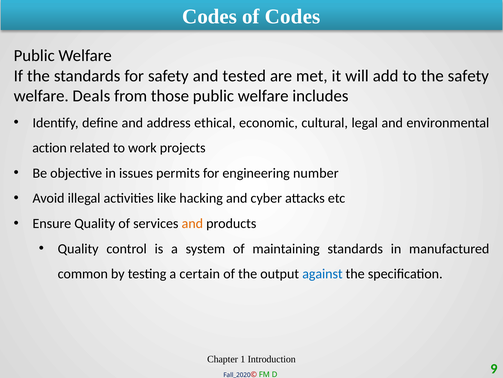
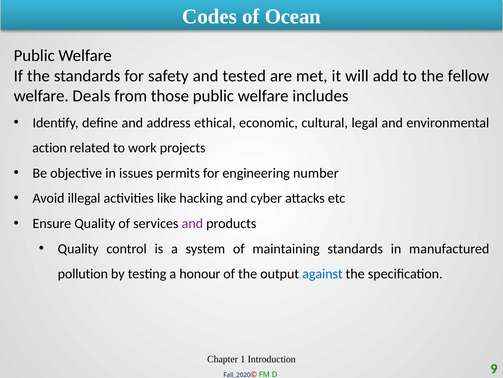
of Codes: Codes -> Ocean
the safety: safety -> fellow
and at (192, 223) colour: orange -> purple
common: common -> pollution
certain: certain -> honour
